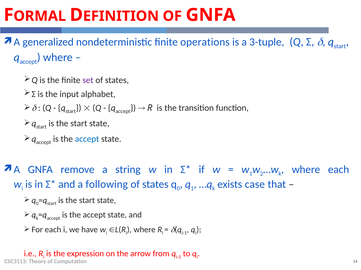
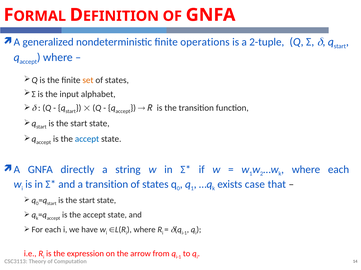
3-tuple: 3-tuple -> 2-tuple
set colour: purple -> orange
remove: remove -> directly
a following: following -> transition
